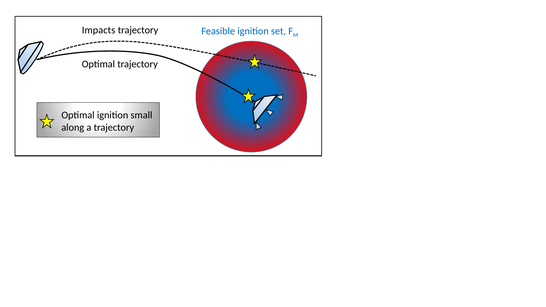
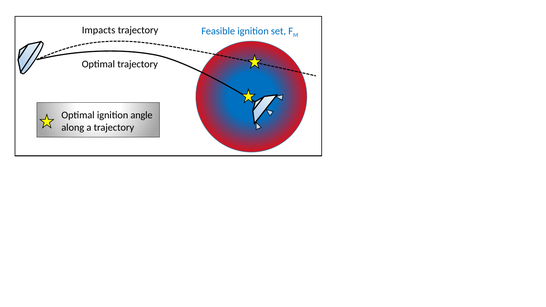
small: small -> angle
